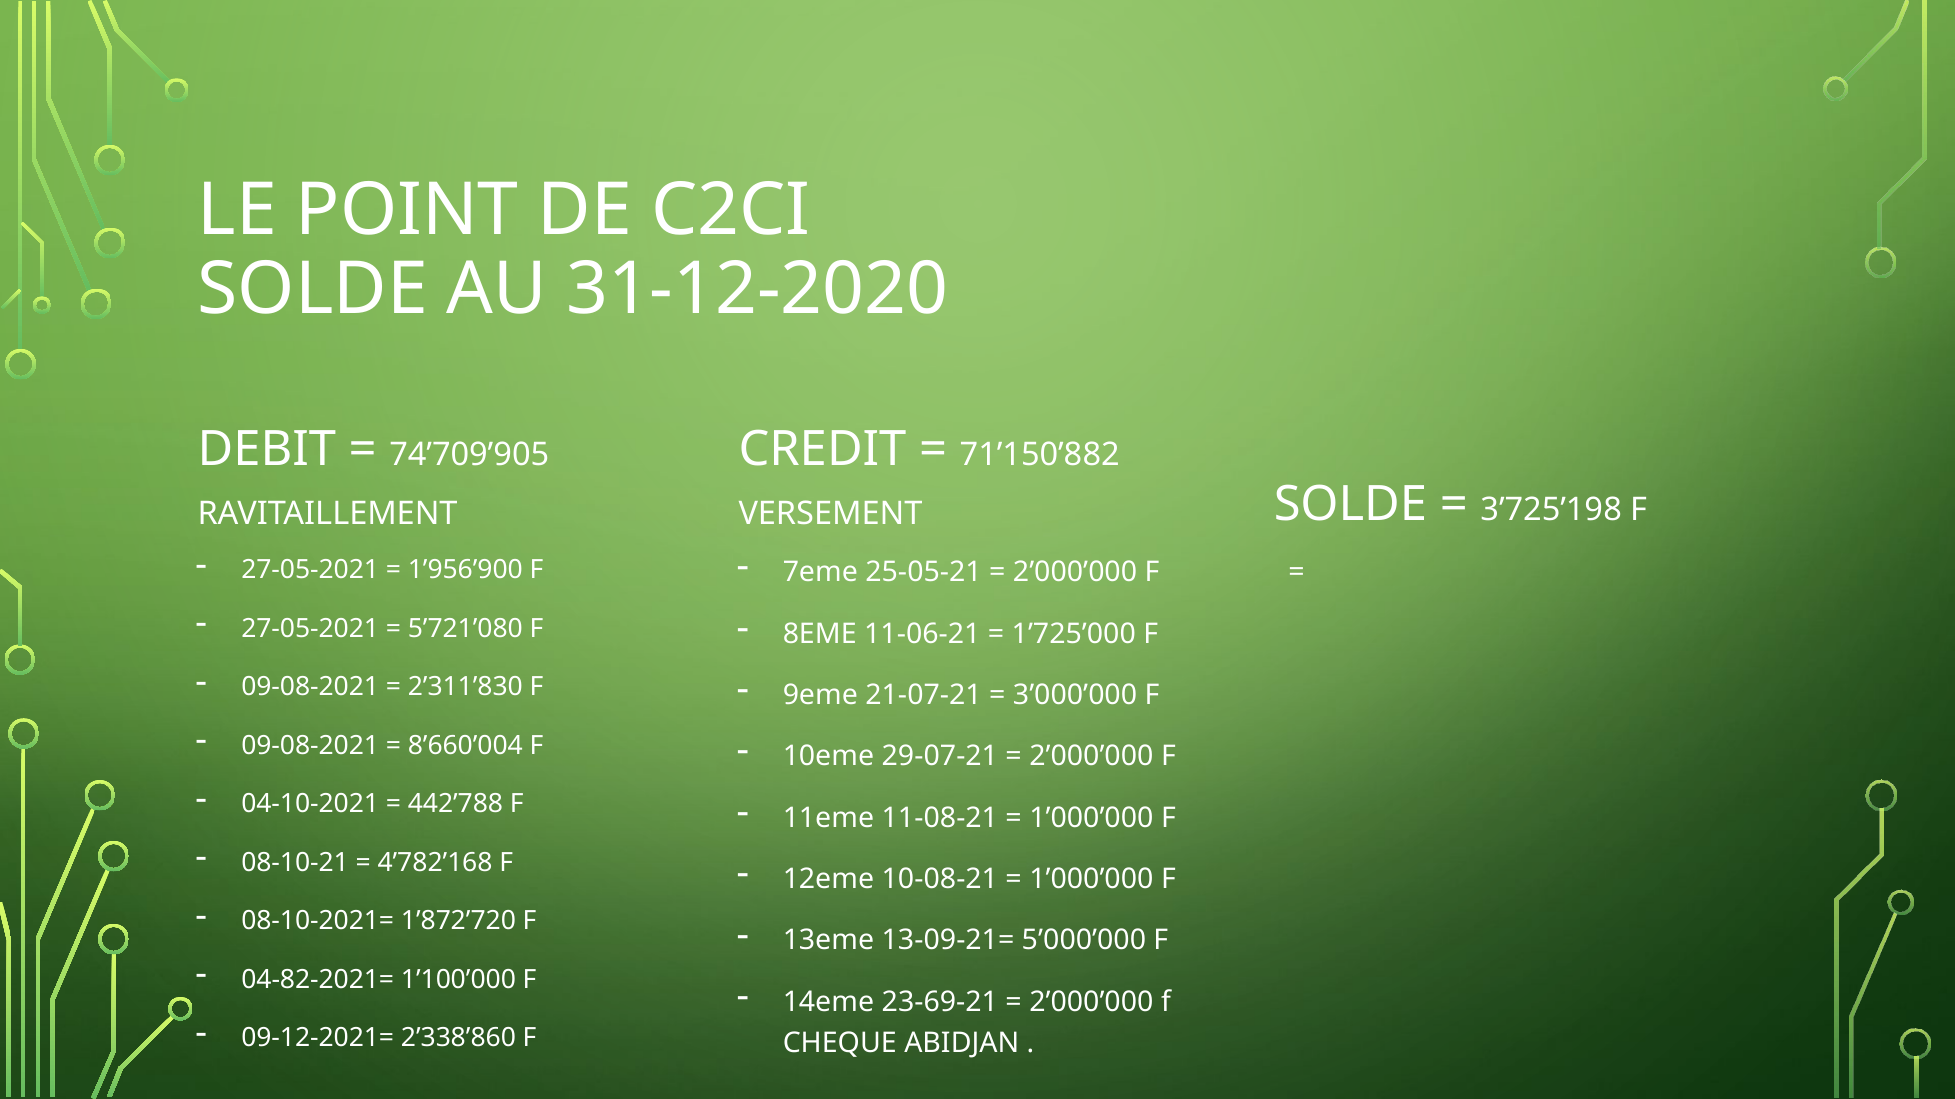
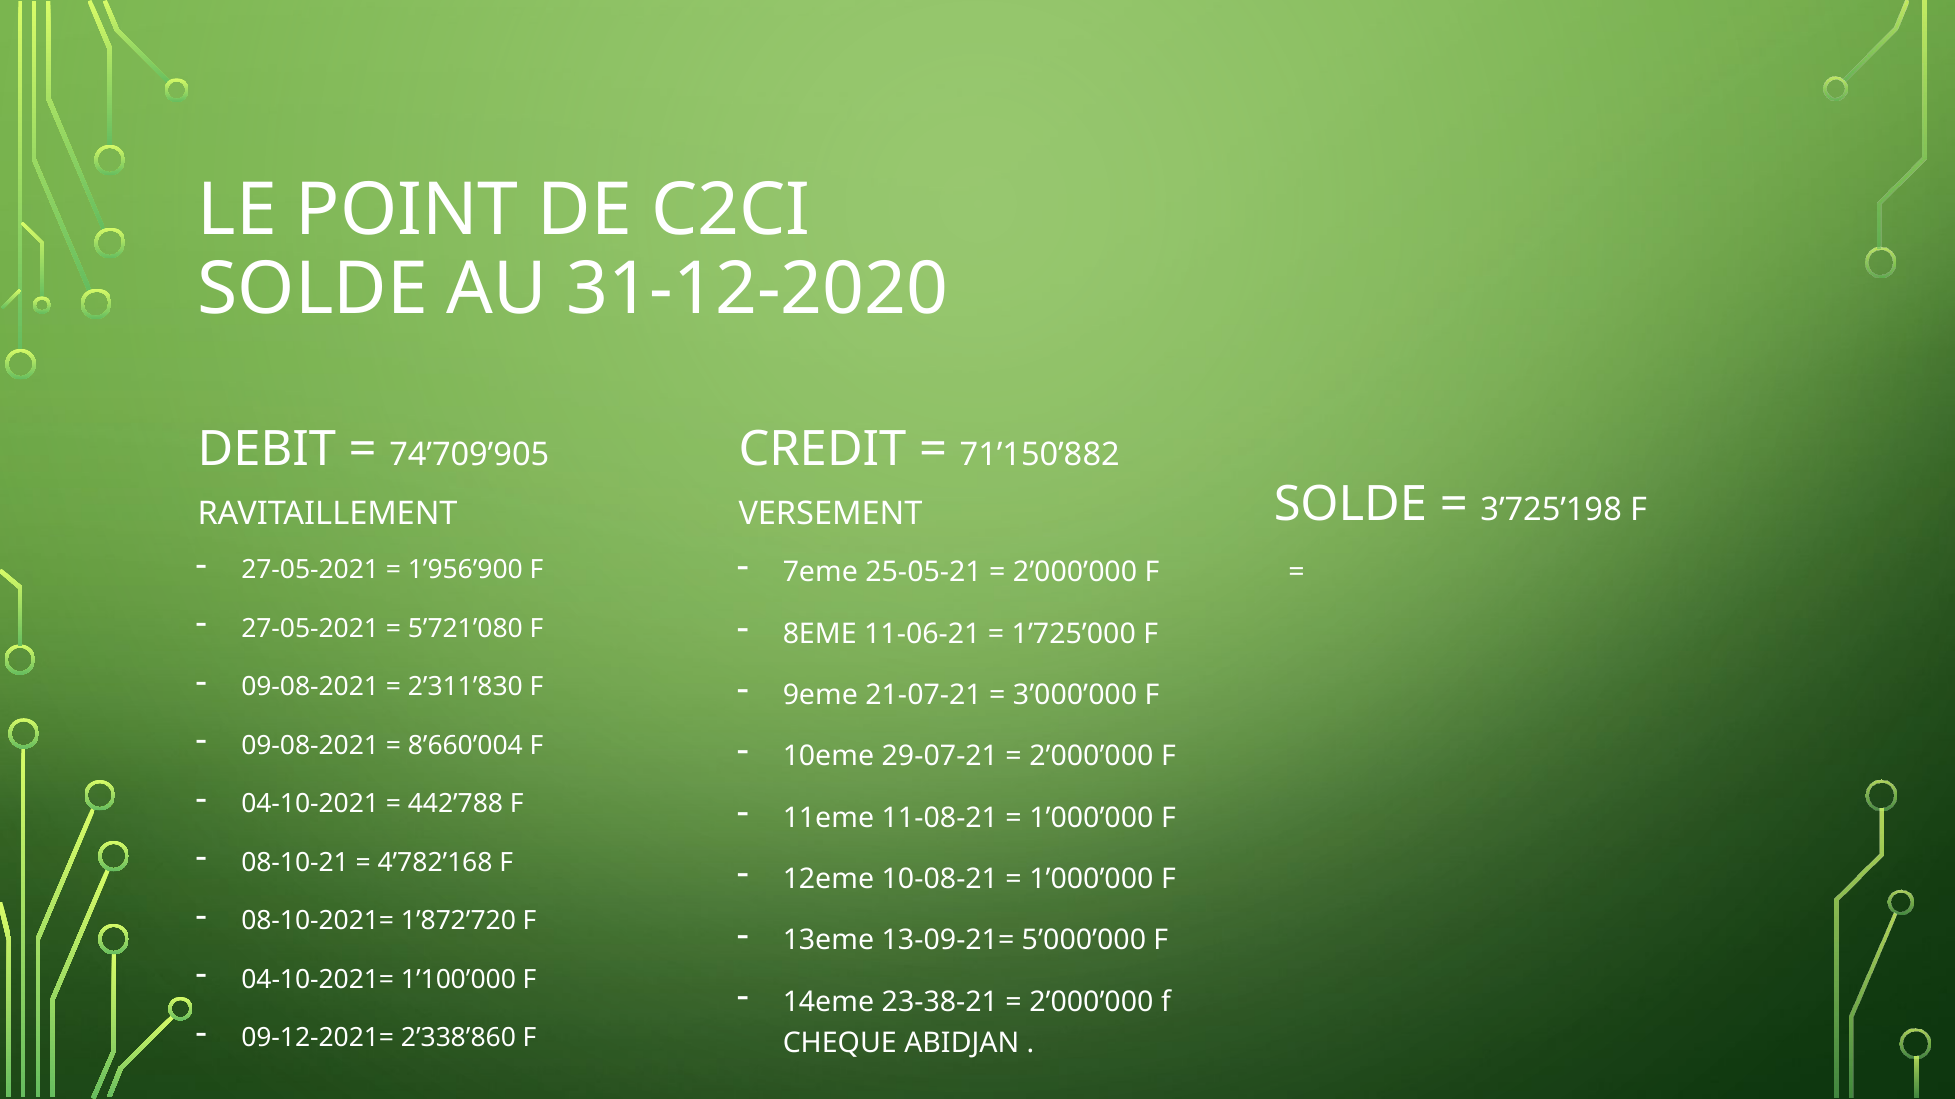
04-82-2021=: 04-82-2021= -> 04-10-2021=
23-69-21: 23-69-21 -> 23-38-21
